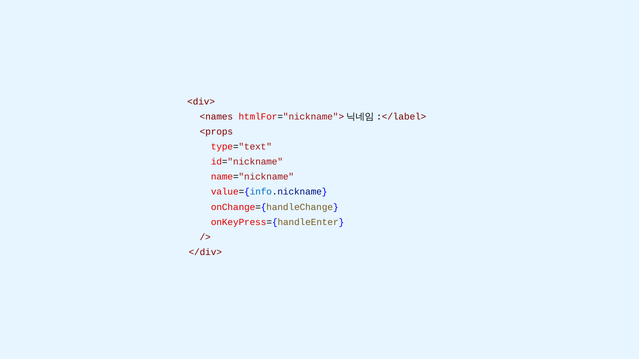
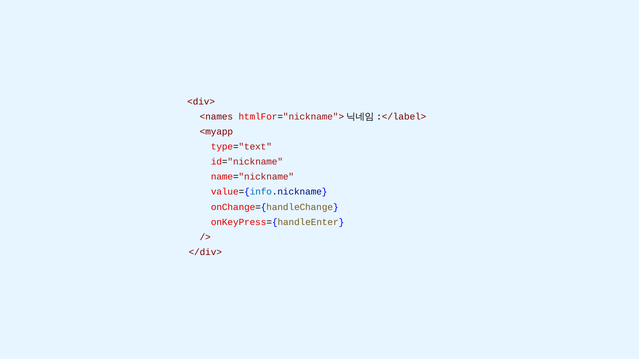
<props: <props -> <myapp
